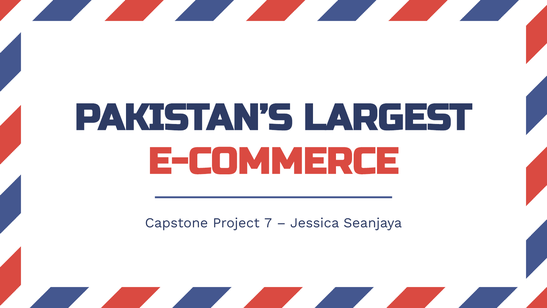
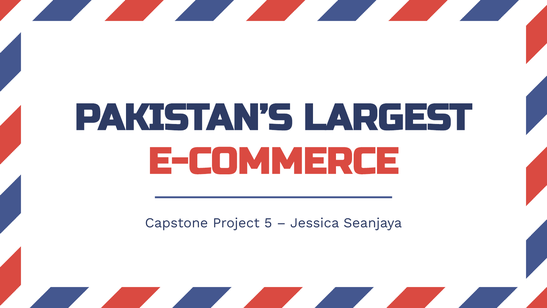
7: 7 -> 5
